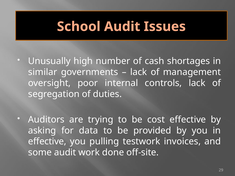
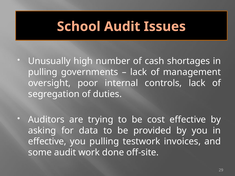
similar at (43, 72): similar -> pulling
